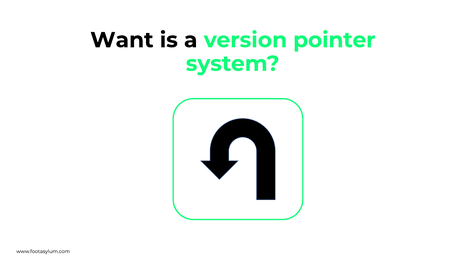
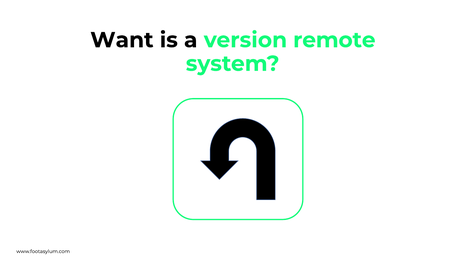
pointer: pointer -> remote
